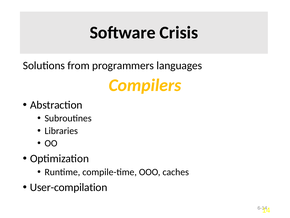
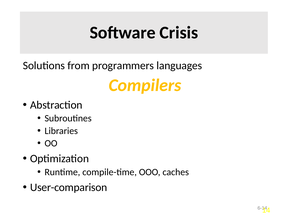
User-compilation: User-compilation -> User-comparison
